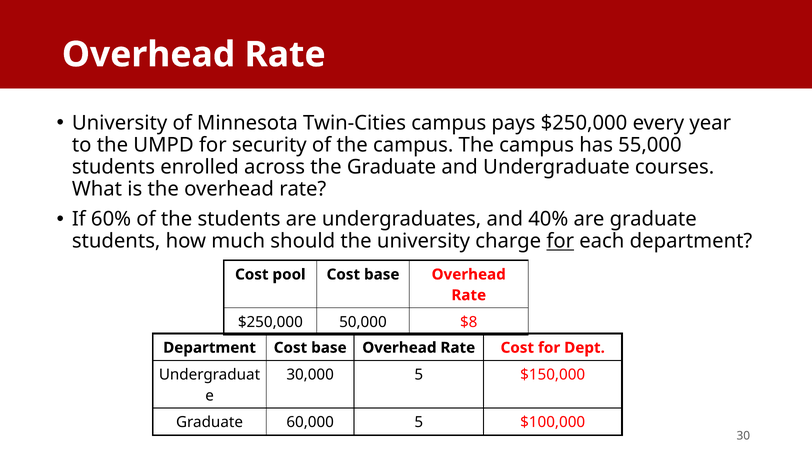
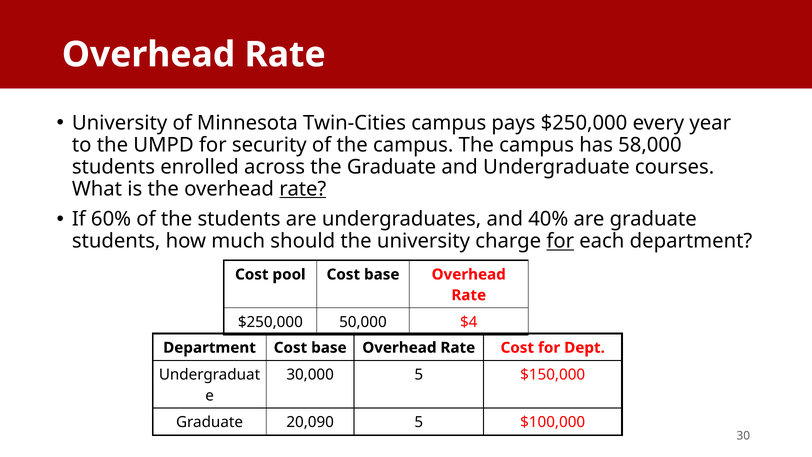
55,000: 55,000 -> 58,000
rate at (303, 189) underline: none -> present
$8: $8 -> $4
60,000: 60,000 -> 20,090
